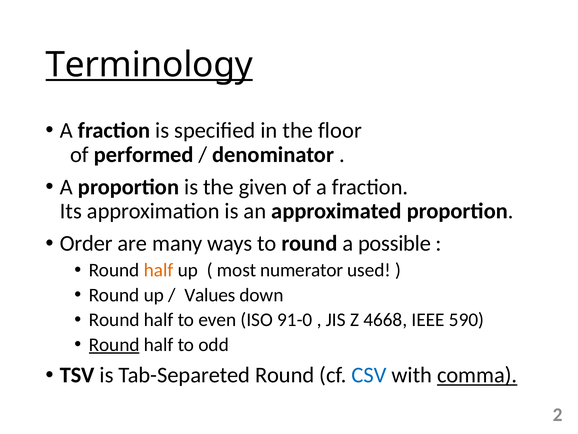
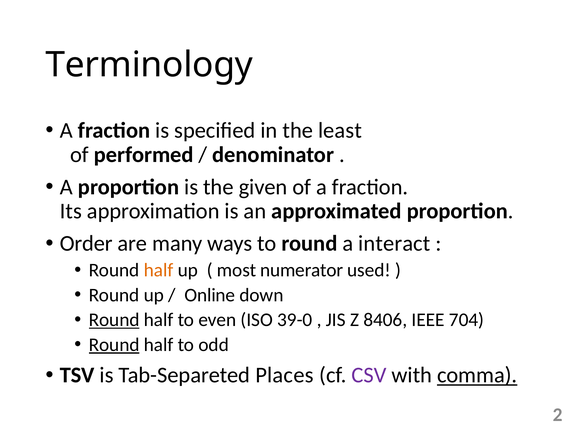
Terminology underline: present -> none
floor: floor -> least
possible: possible -> interact
Values: Values -> Online
Round at (114, 319) underline: none -> present
91-0: 91-0 -> 39-0
4668: 4668 -> 8406
590: 590 -> 704
Tab-Separeted Round: Round -> Places
CSV colour: blue -> purple
